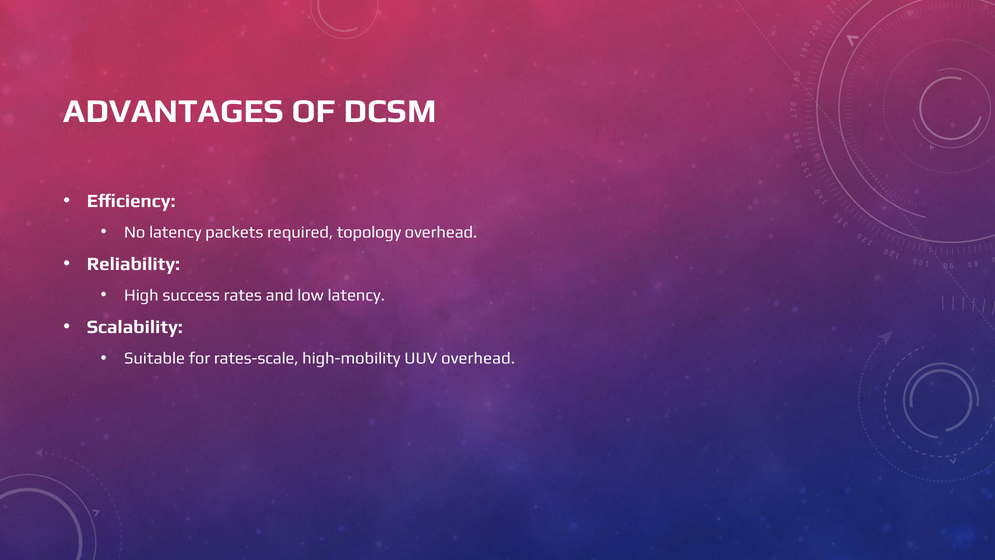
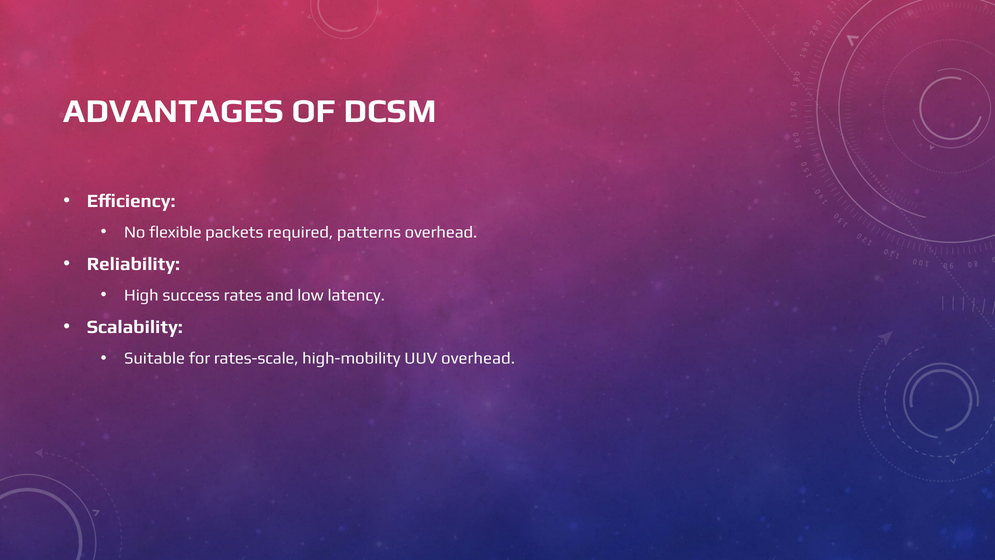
No latency: latency -> flexible
topology: topology -> patterns
